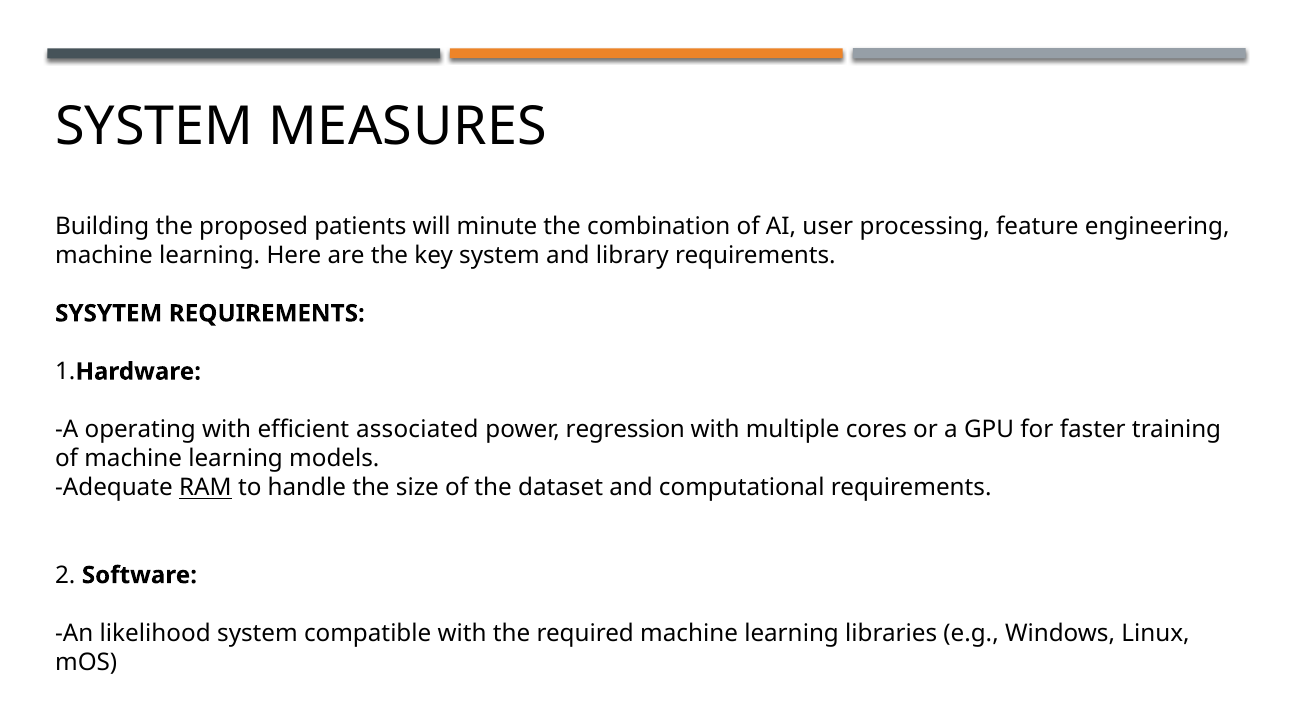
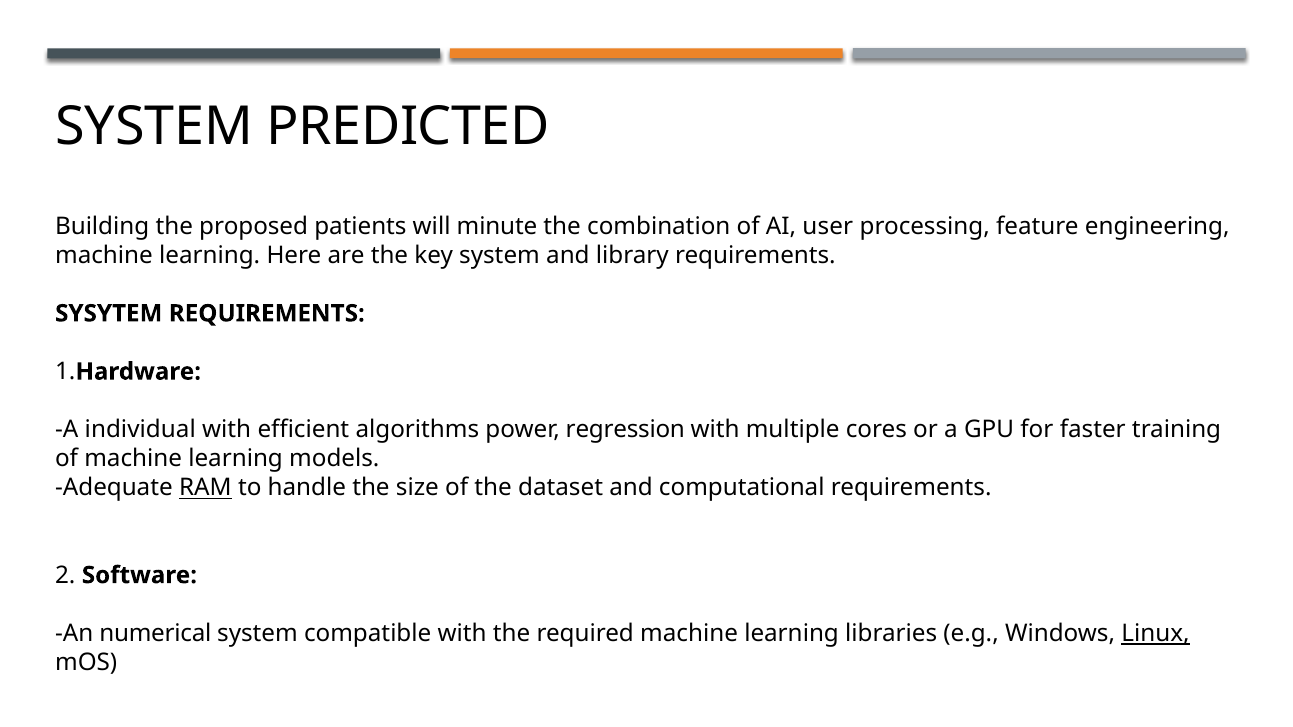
MEASURES: MEASURES -> PREDICTED
operating: operating -> individual
associated: associated -> algorithms
likelihood: likelihood -> numerical
Linux underline: none -> present
